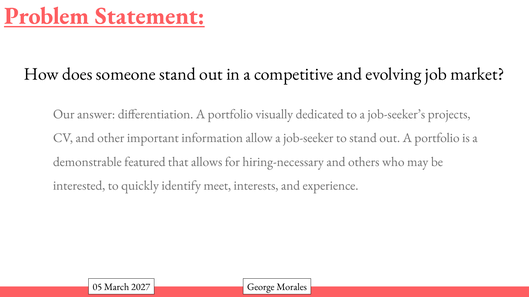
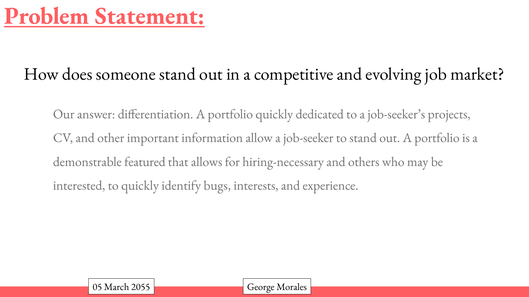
portfolio visually: visually -> quickly
meet: meet -> bugs
2027: 2027 -> 2055
